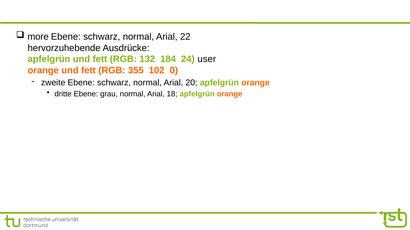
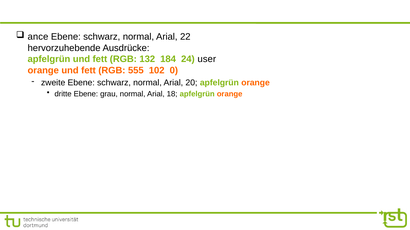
more: more -> ance
355: 355 -> 555
